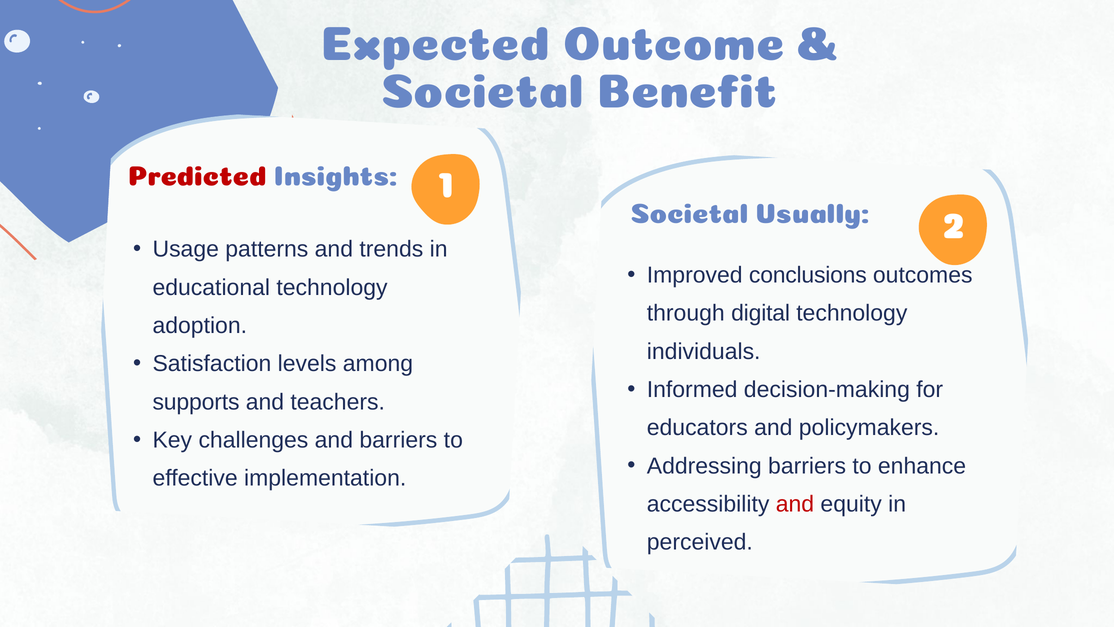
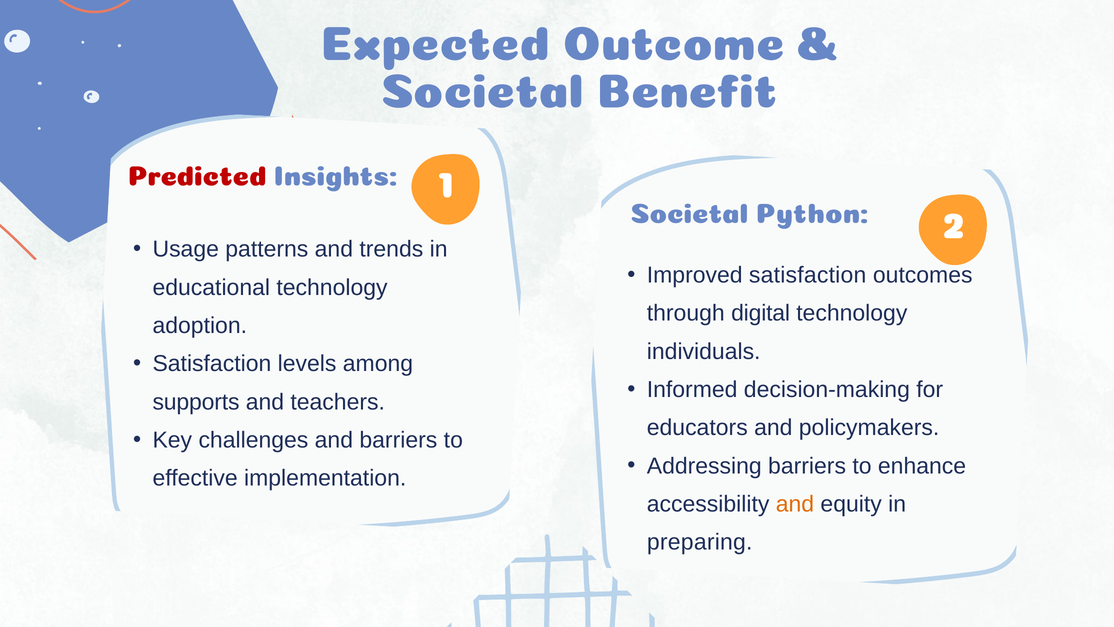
Usually: Usually -> Python
Improved conclusions: conclusions -> satisfaction
and at (795, 504) colour: red -> orange
perceived: perceived -> preparing
